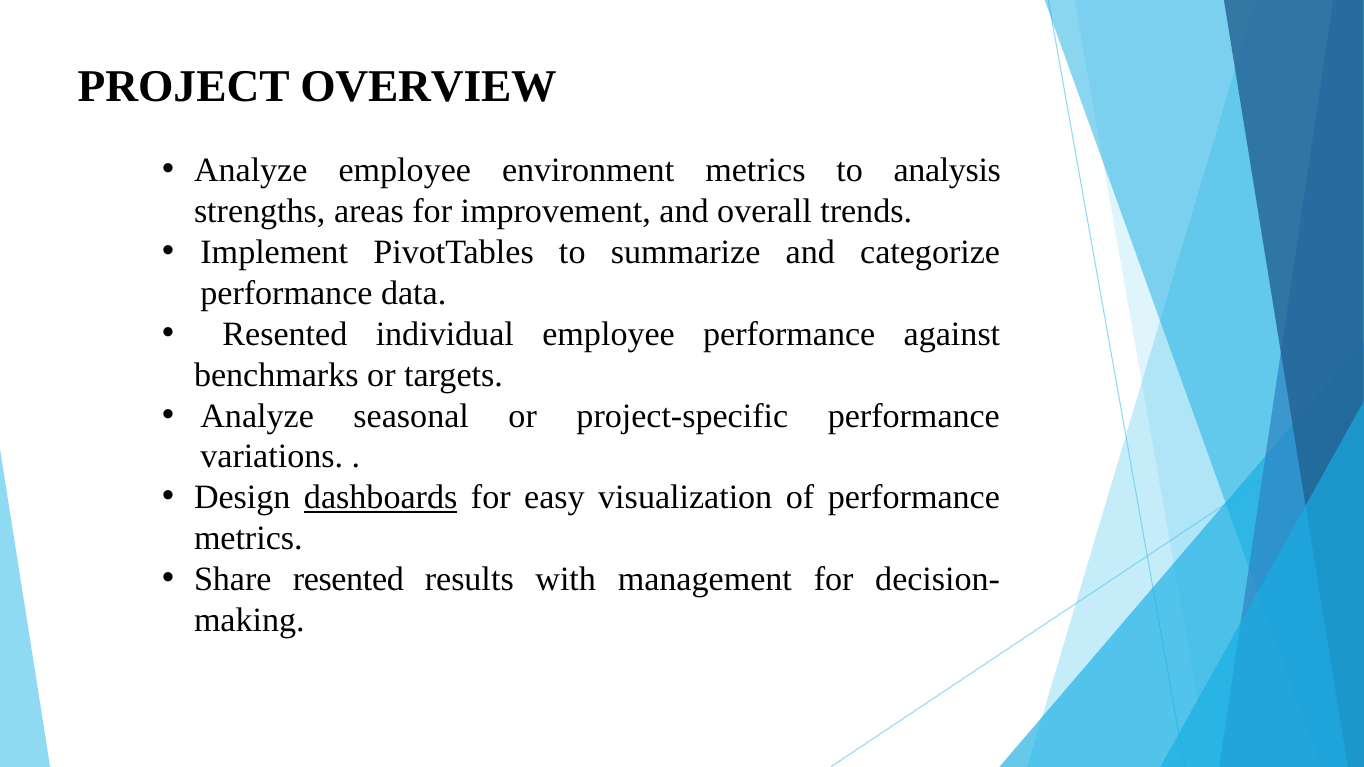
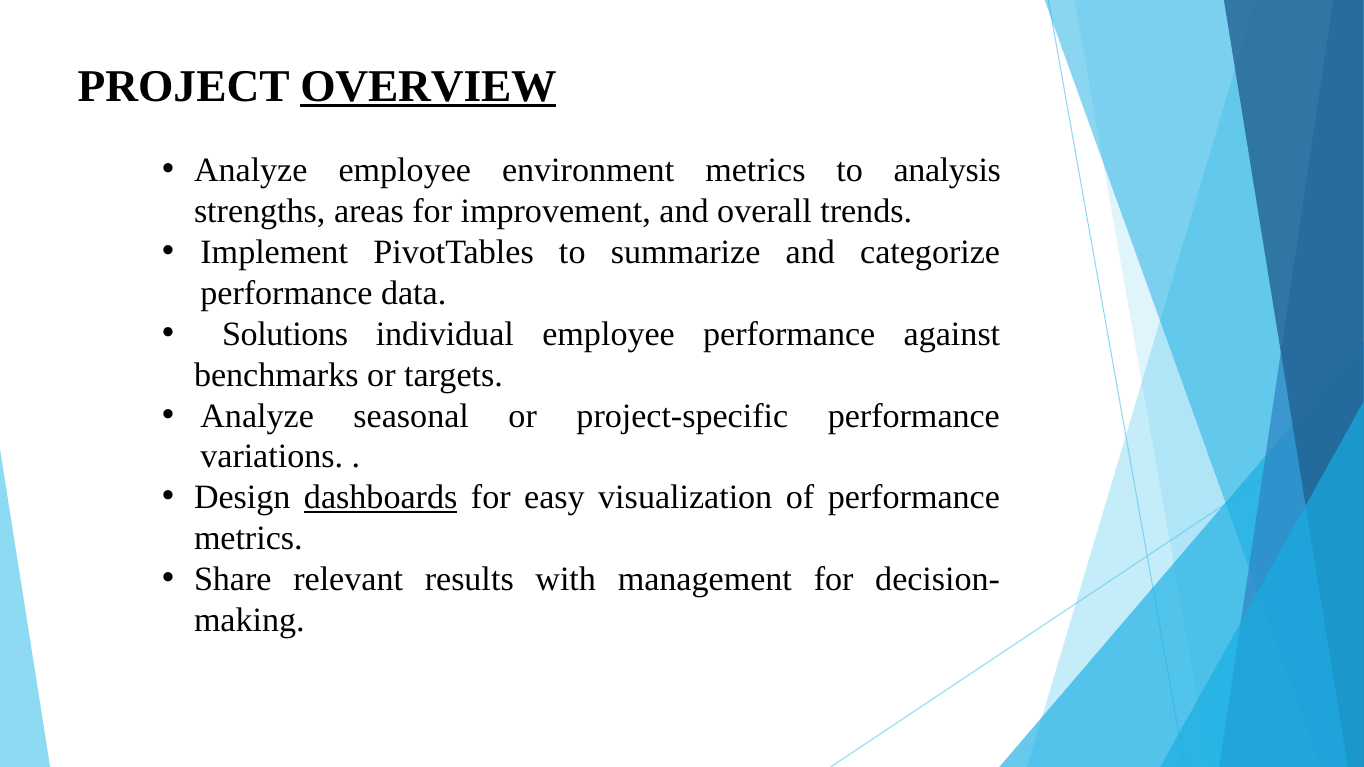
OVERVIEW underline: none -> present
Resented at (285, 334): Resented -> Solutions
Share resented: resented -> relevant
